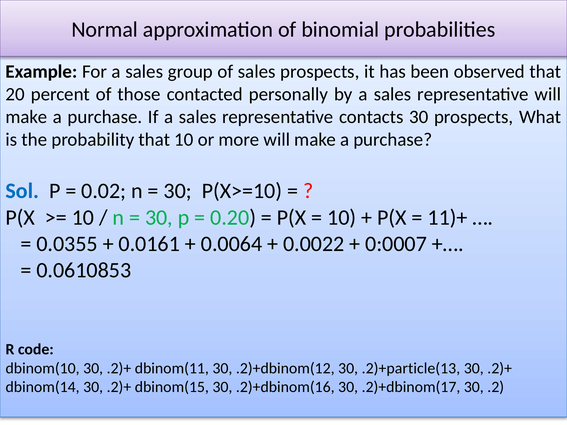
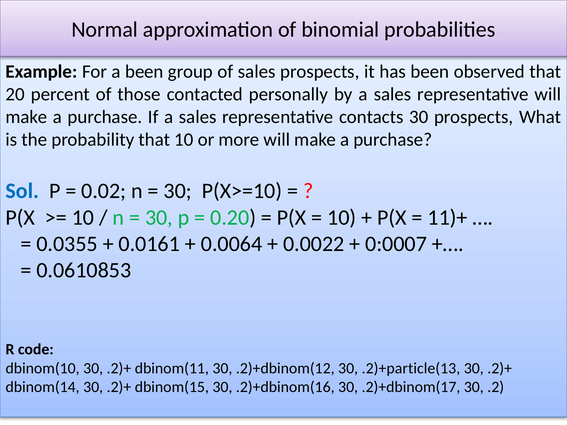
For a sales: sales -> been
